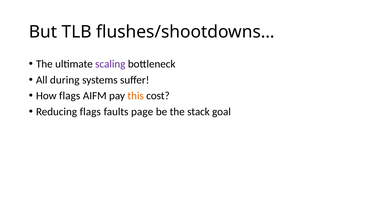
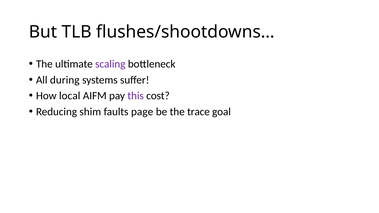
How flags: flags -> local
this colour: orange -> purple
Reducing flags: flags -> shim
stack: stack -> trace
